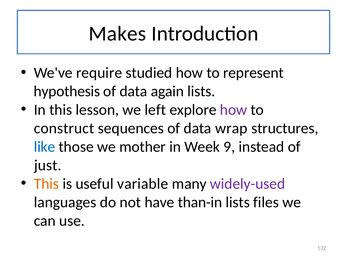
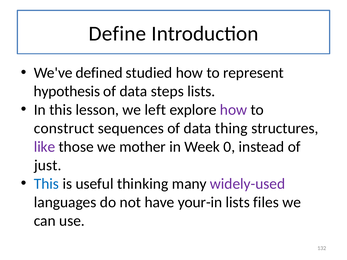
Makes: Makes -> Define
require: require -> defined
again: again -> steps
wrap: wrap -> thing
like colour: blue -> purple
9: 9 -> 0
This at (46, 184) colour: orange -> blue
variable: variable -> thinking
than-in: than-in -> your-in
